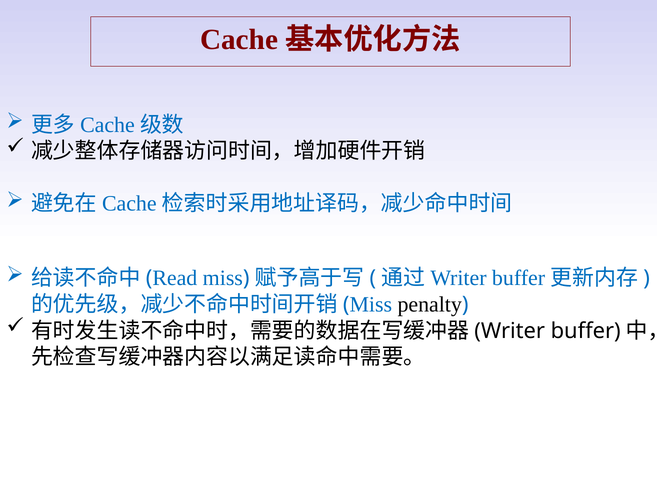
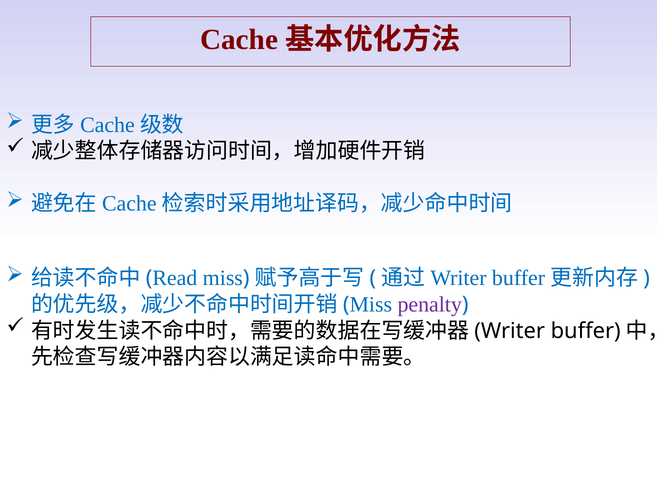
penalty colour: black -> purple
